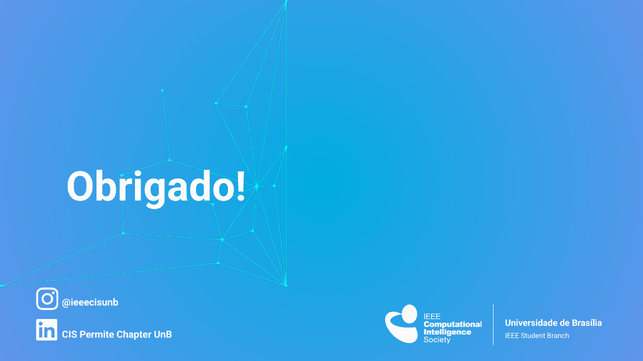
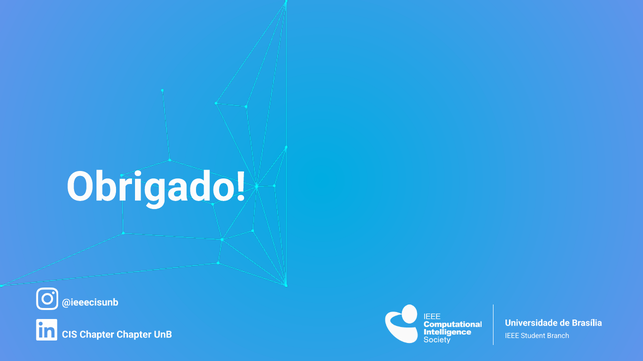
CIS Permite: Permite -> Chapter
